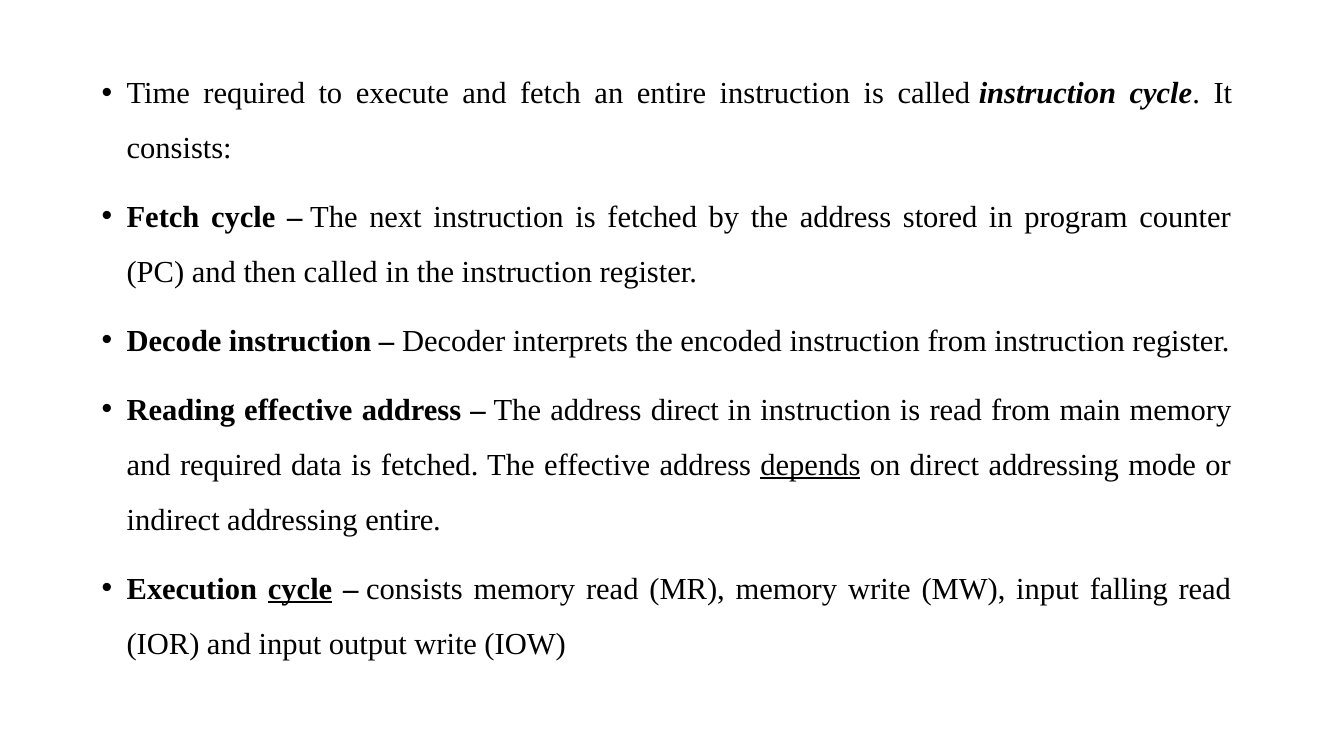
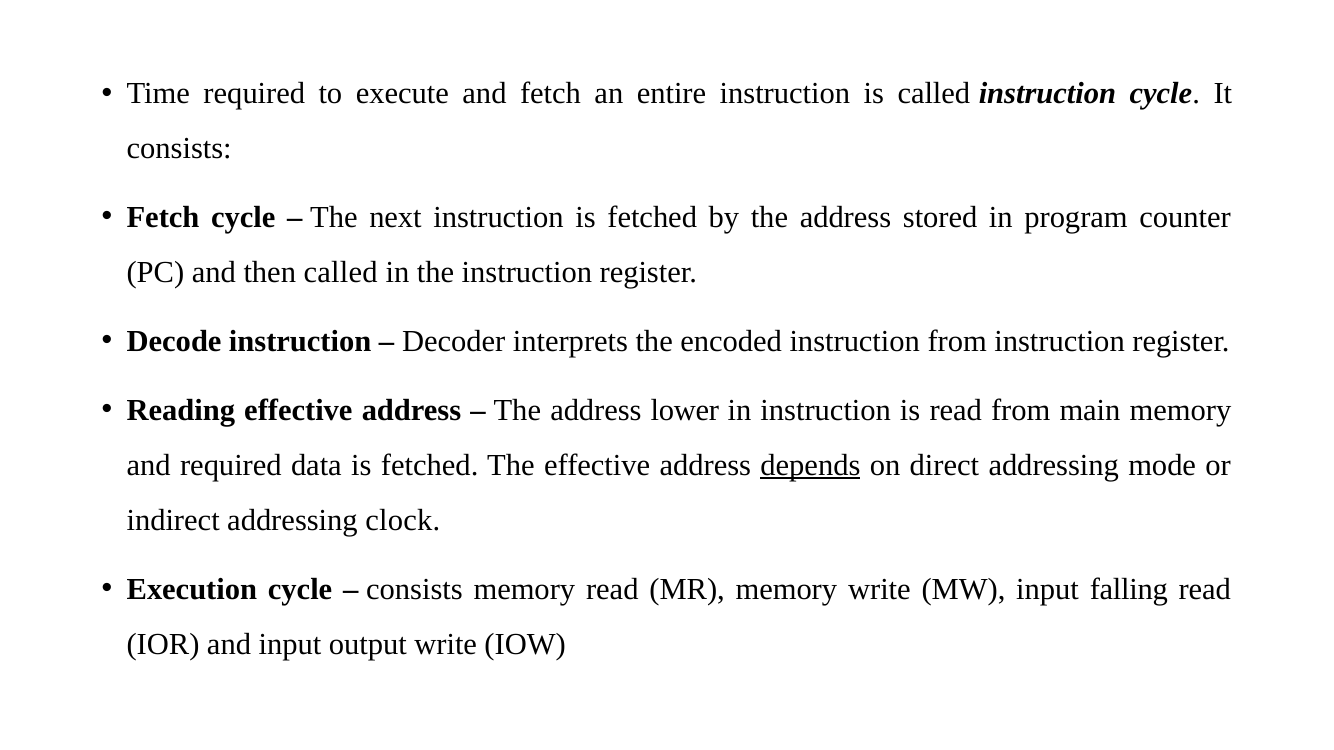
address direct: direct -> lower
addressing entire: entire -> clock
cycle at (300, 589) underline: present -> none
